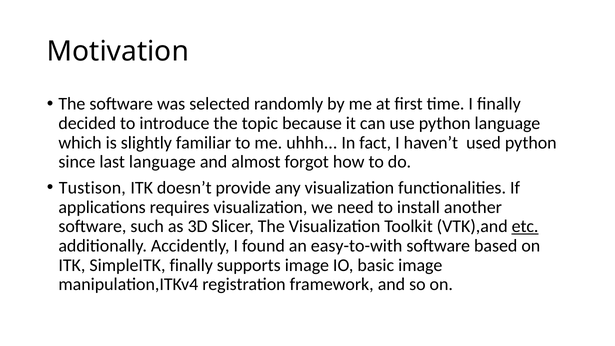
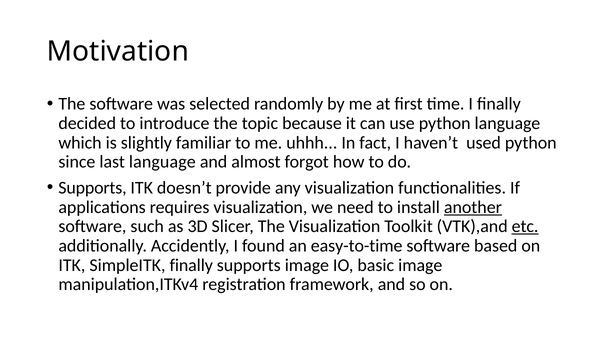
Tustison at (92, 188): Tustison -> Supports
another underline: none -> present
easy-to-with: easy-to-with -> easy-to-time
